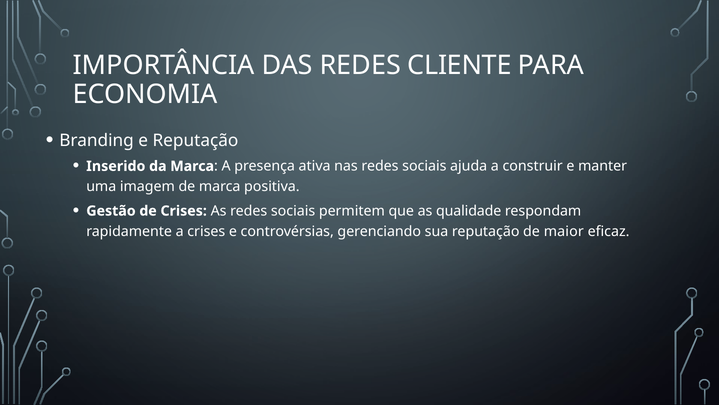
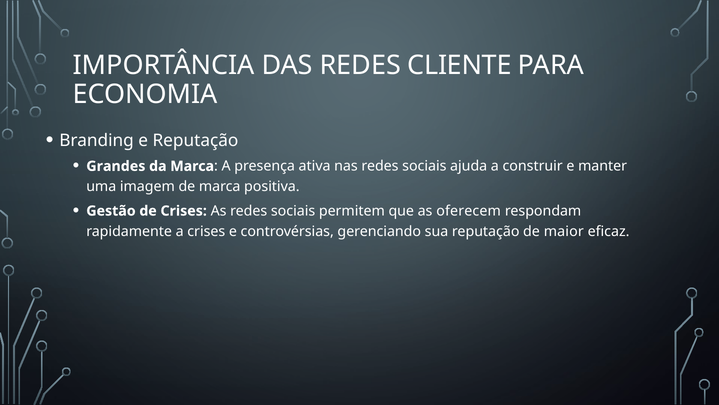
Inserido: Inserido -> Grandes
qualidade: qualidade -> oferecem
